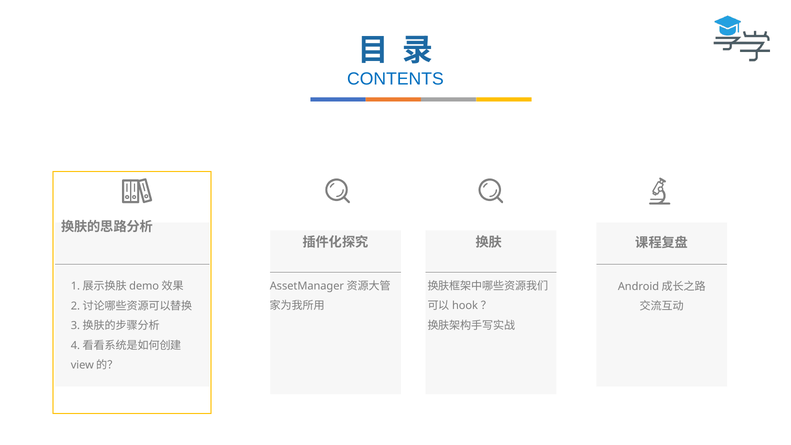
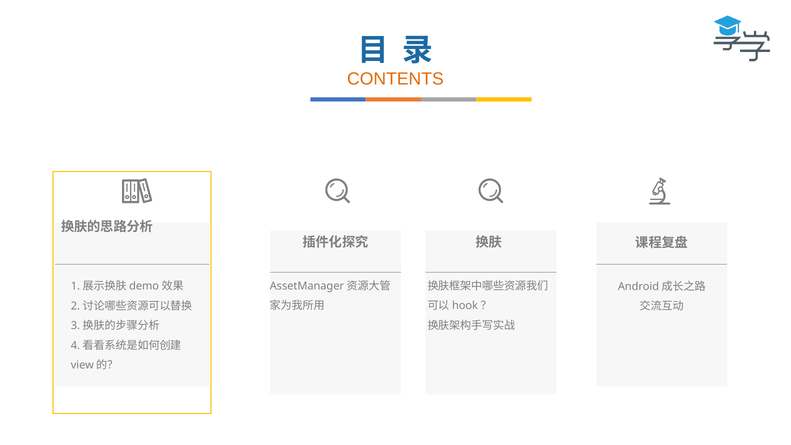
CONTENTS colour: blue -> orange
